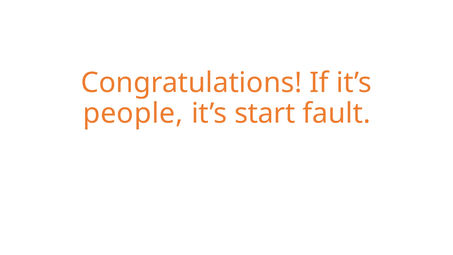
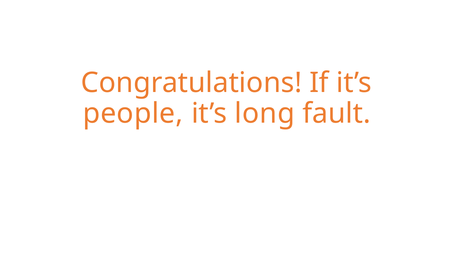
start: start -> long
